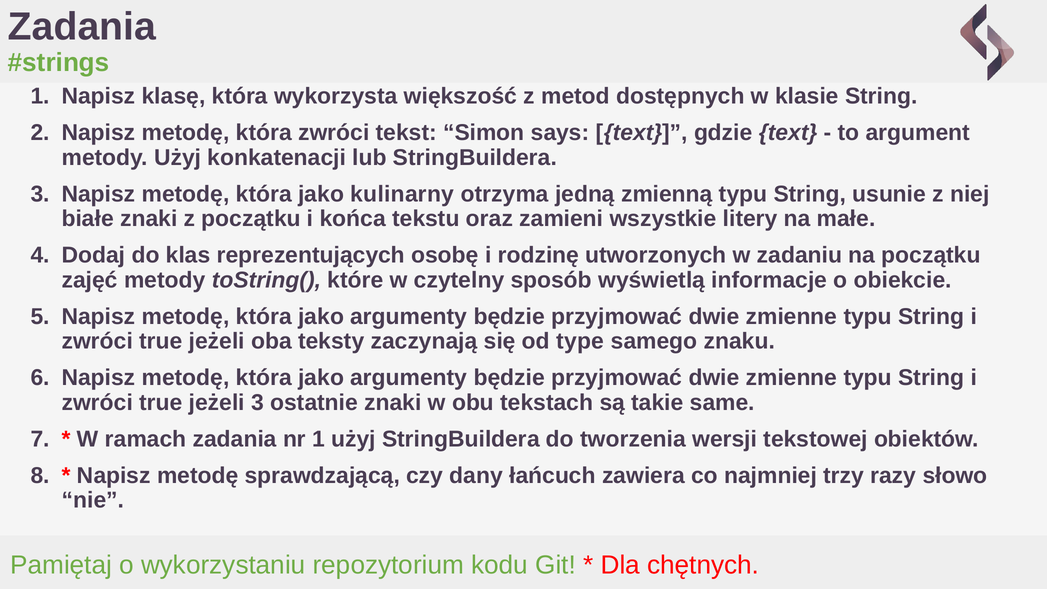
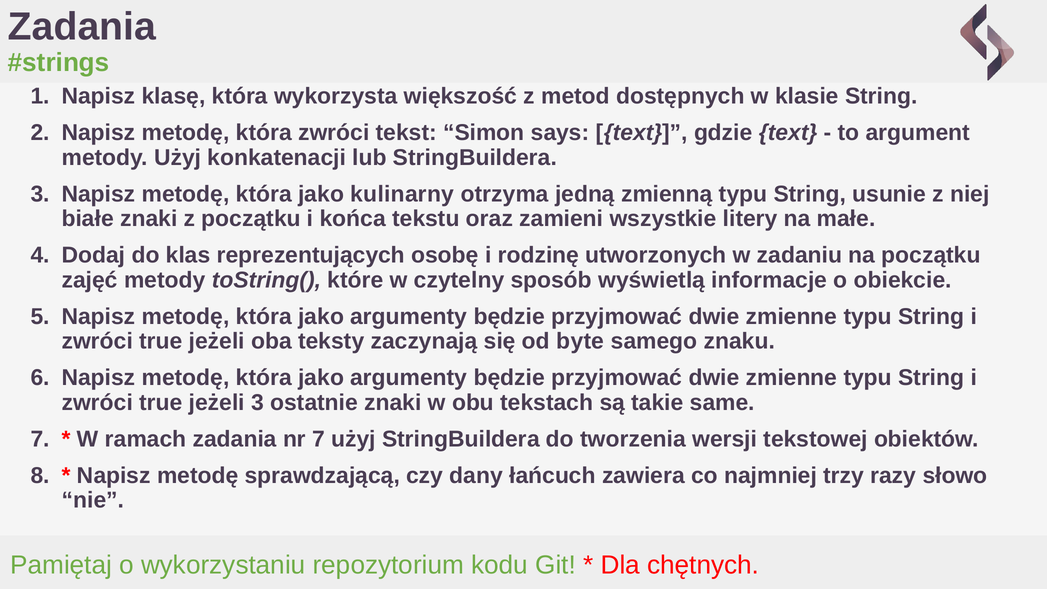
type: type -> byte
nr 1: 1 -> 7
